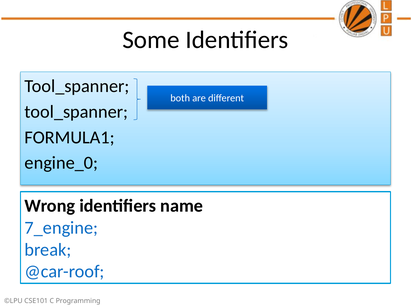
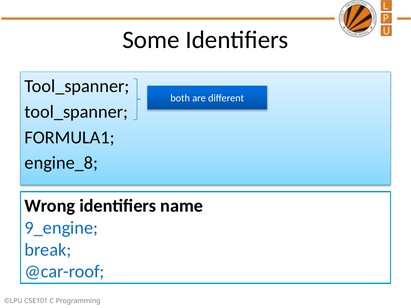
engine_0: engine_0 -> engine_8
7_engine: 7_engine -> 9_engine
